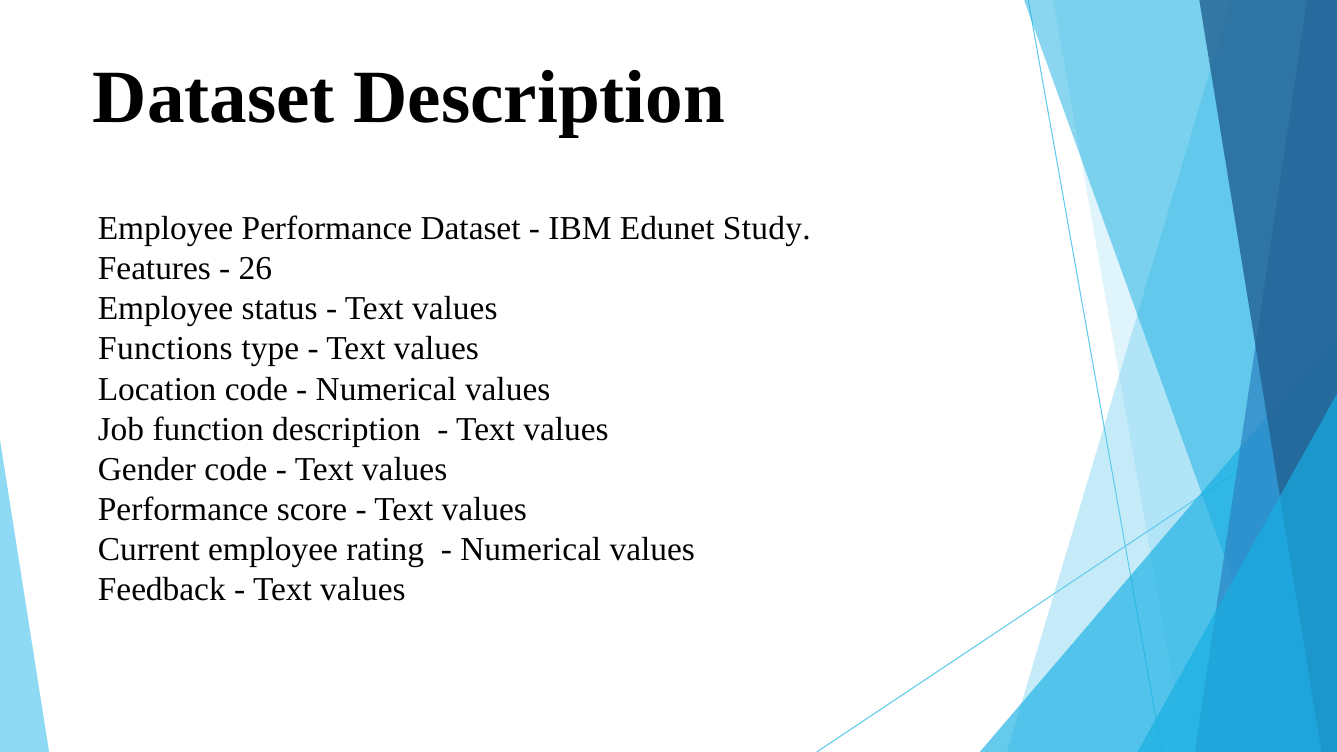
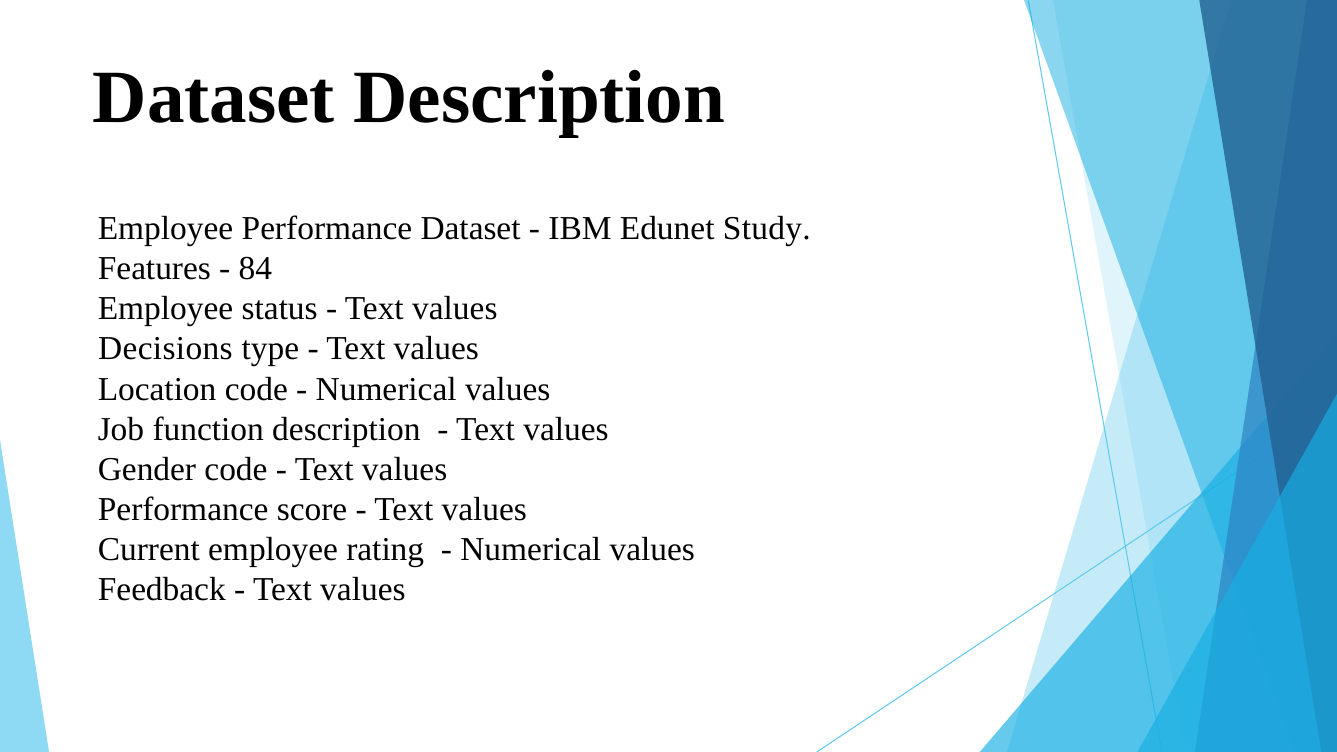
26: 26 -> 84
Functions: Functions -> Decisions
